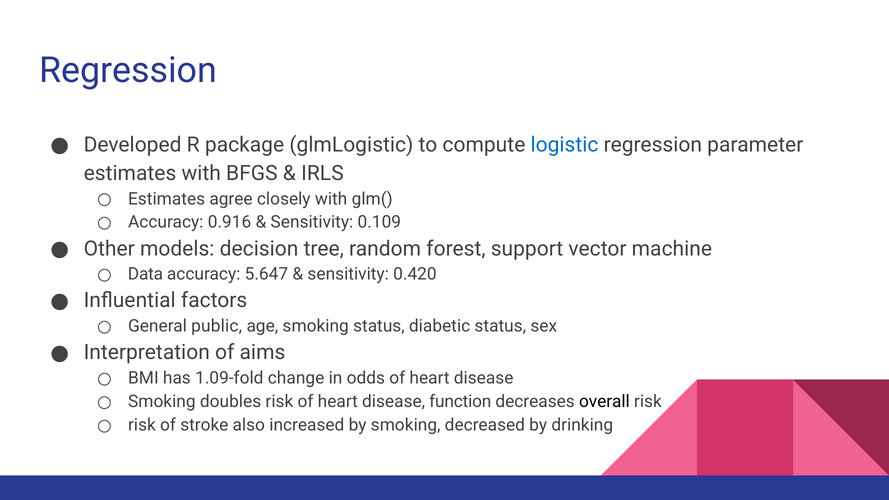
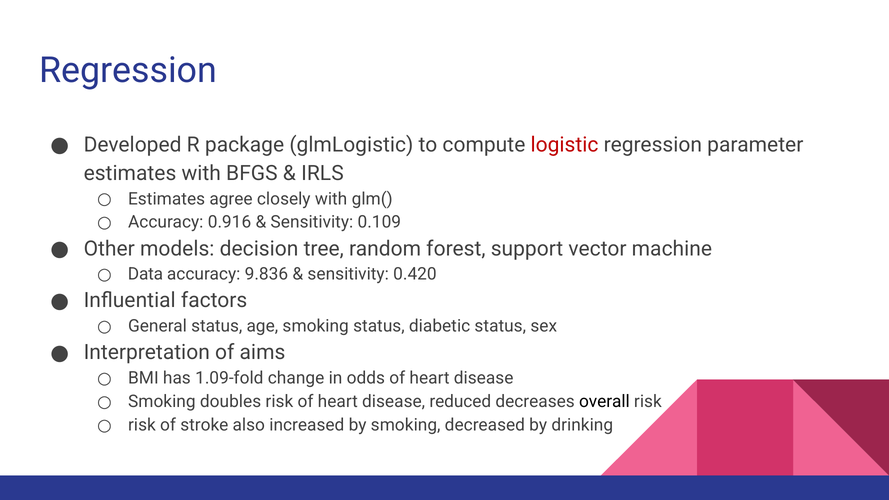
logistic colour: blue -> red
5.647: 5.647 -> 9.836
General public: public -> status
function: function -> reduced
